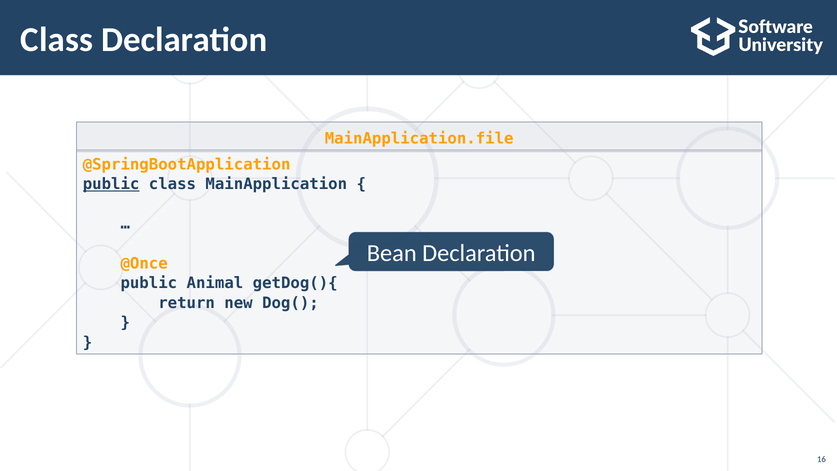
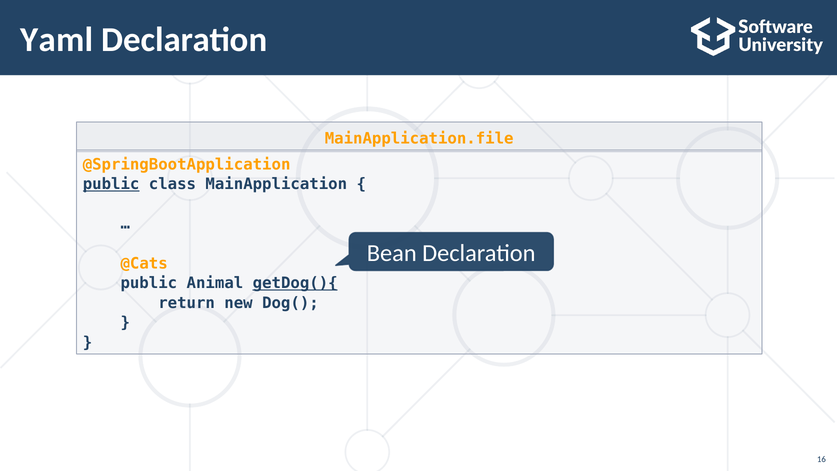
Class at (57, 40): Class -> Yaml
@Once: @Once -> @Cats
getDog(){ underline: none -> present
